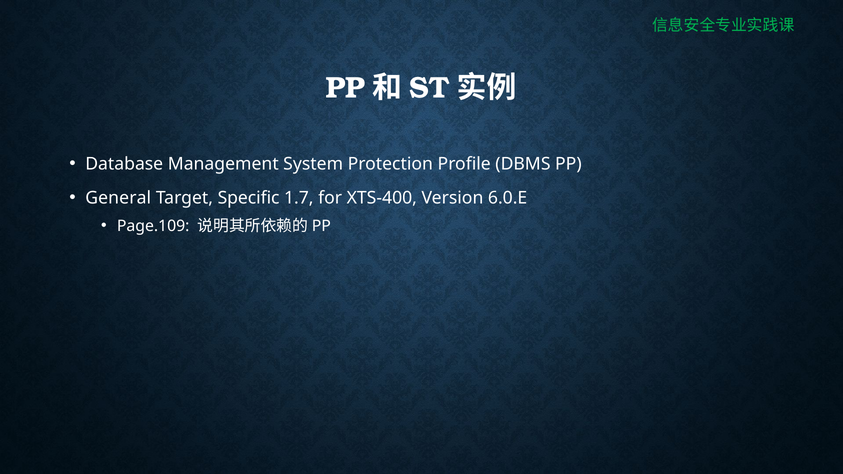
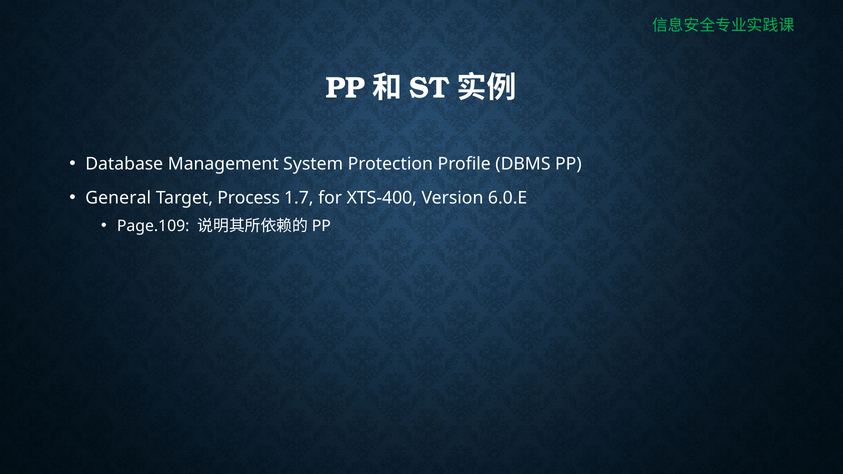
Specific: Specific -> Process
